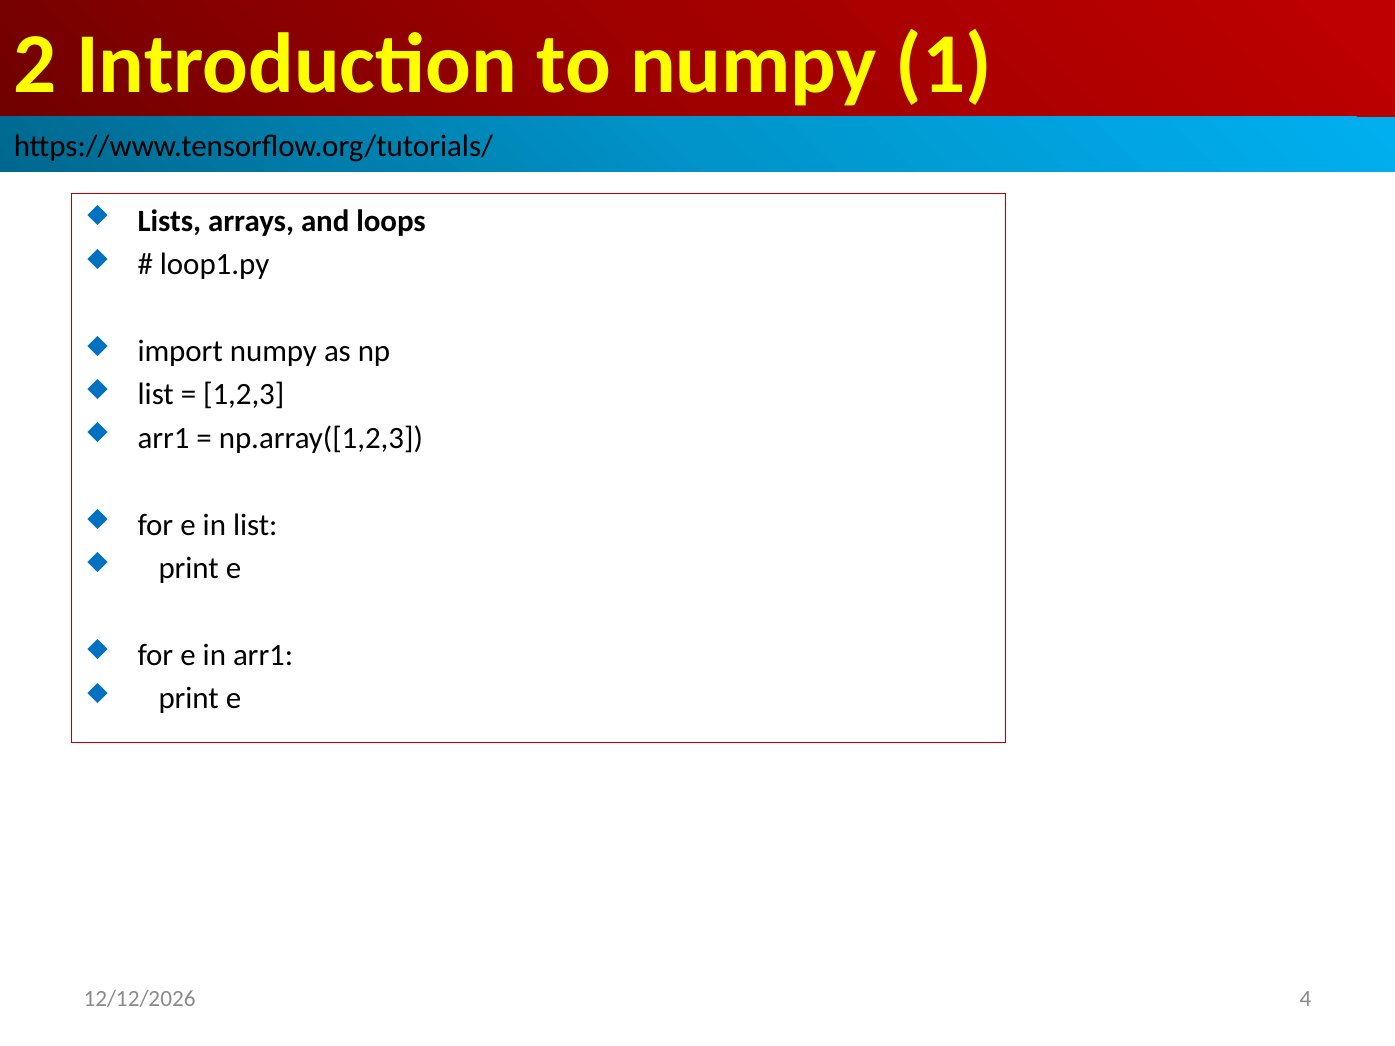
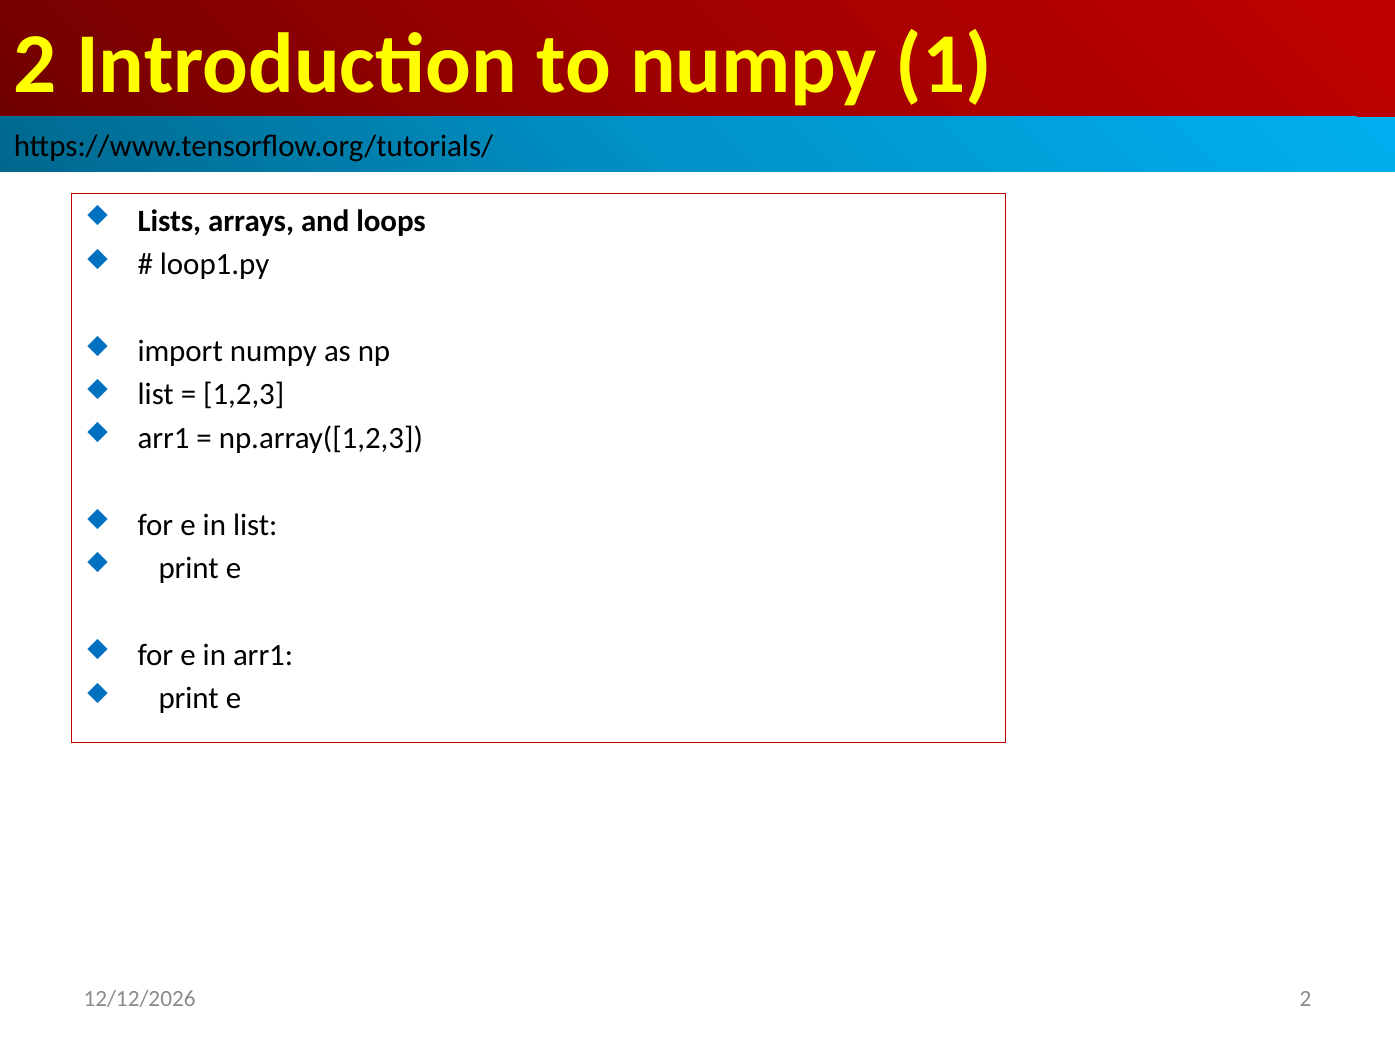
4 at (1306, 999): 4 -> 2
